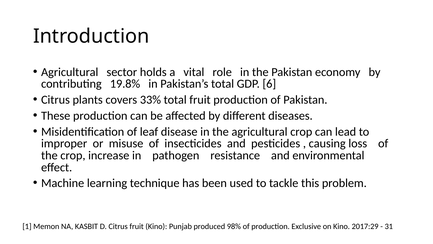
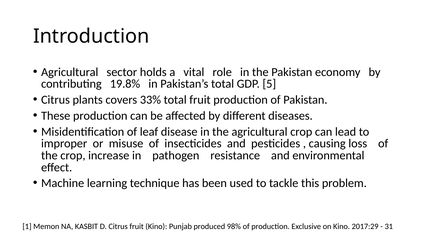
6: 6 -> 5
